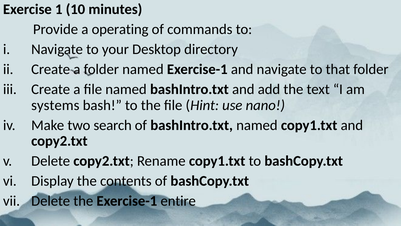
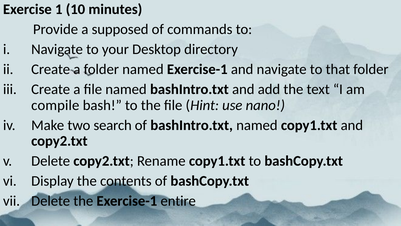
operating: operating -> supposed
systems: systems -> compile
